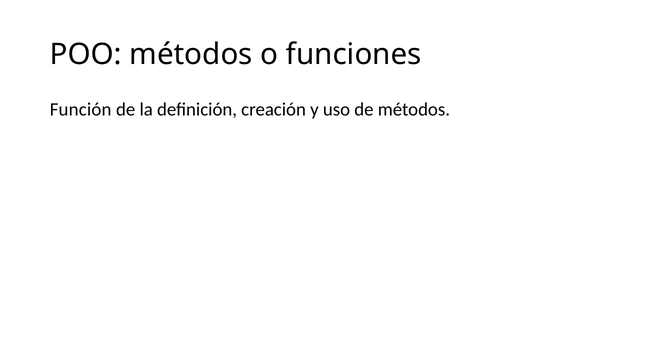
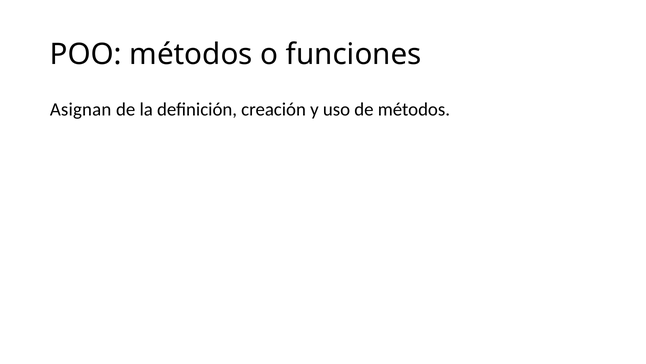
Función: Función -> Asignan
